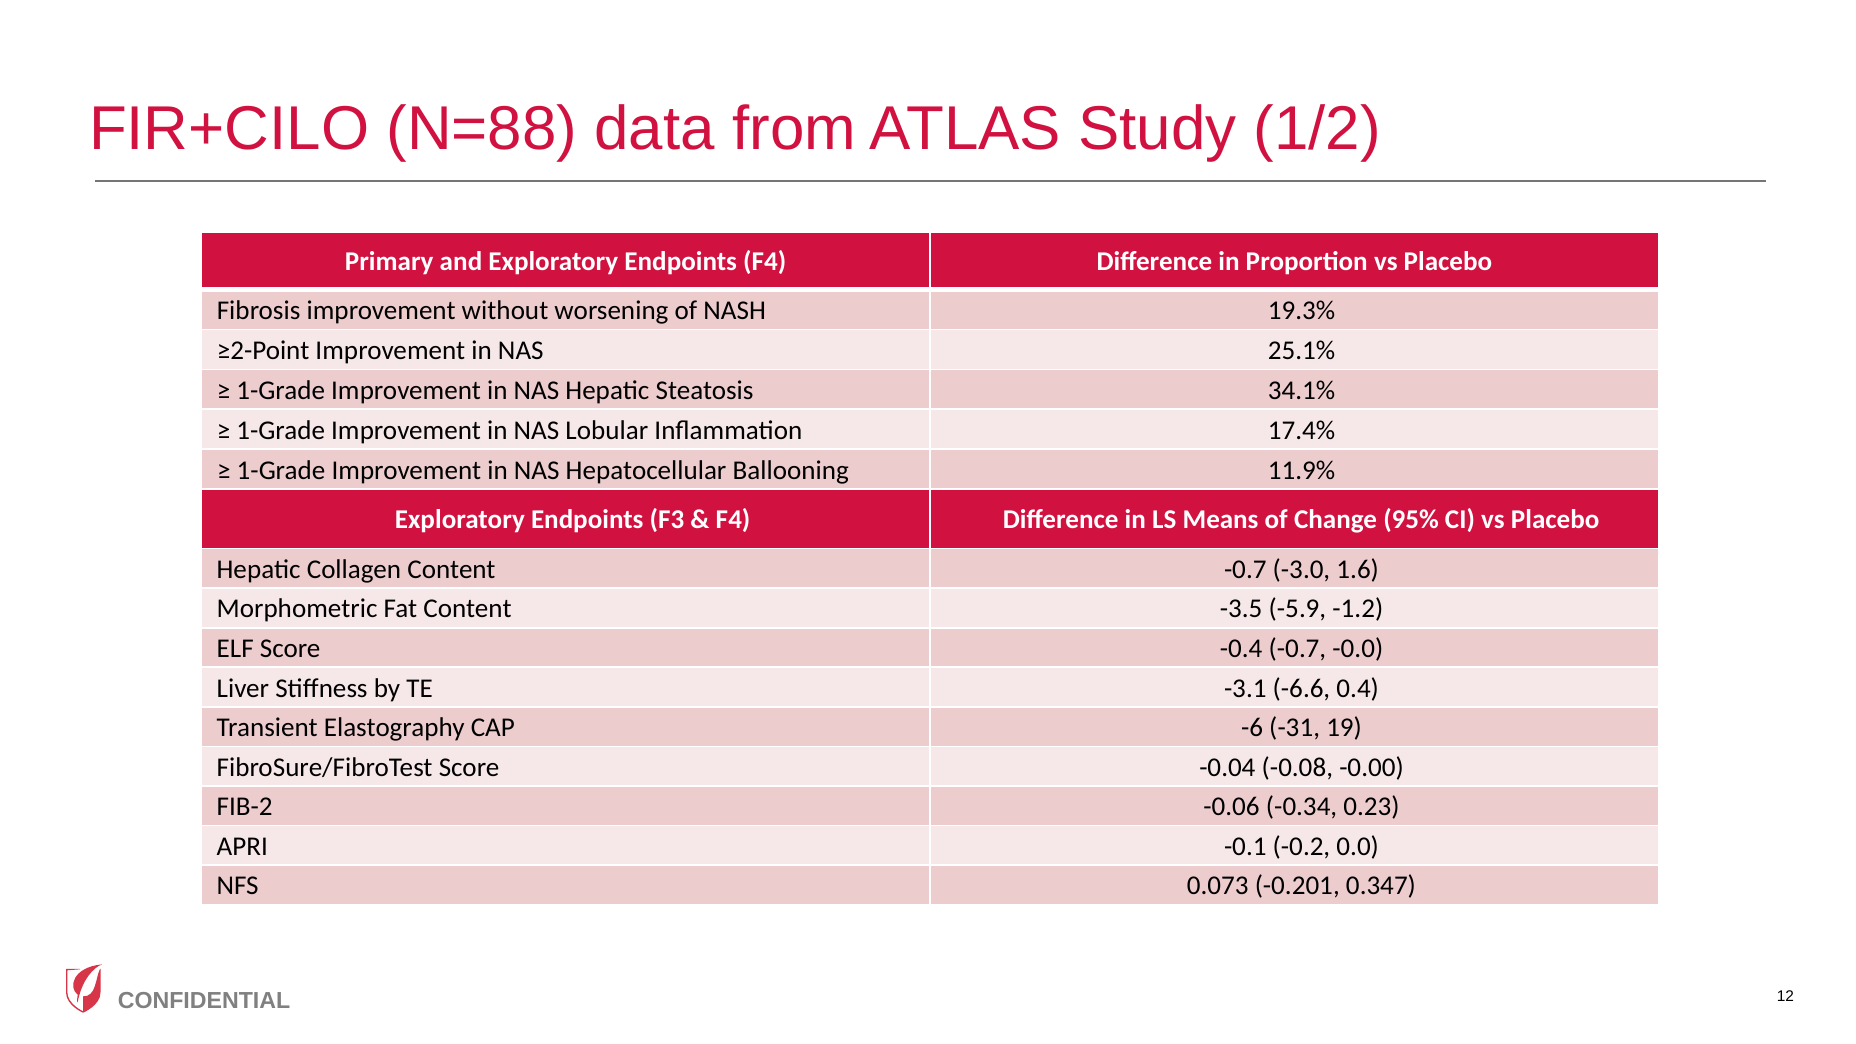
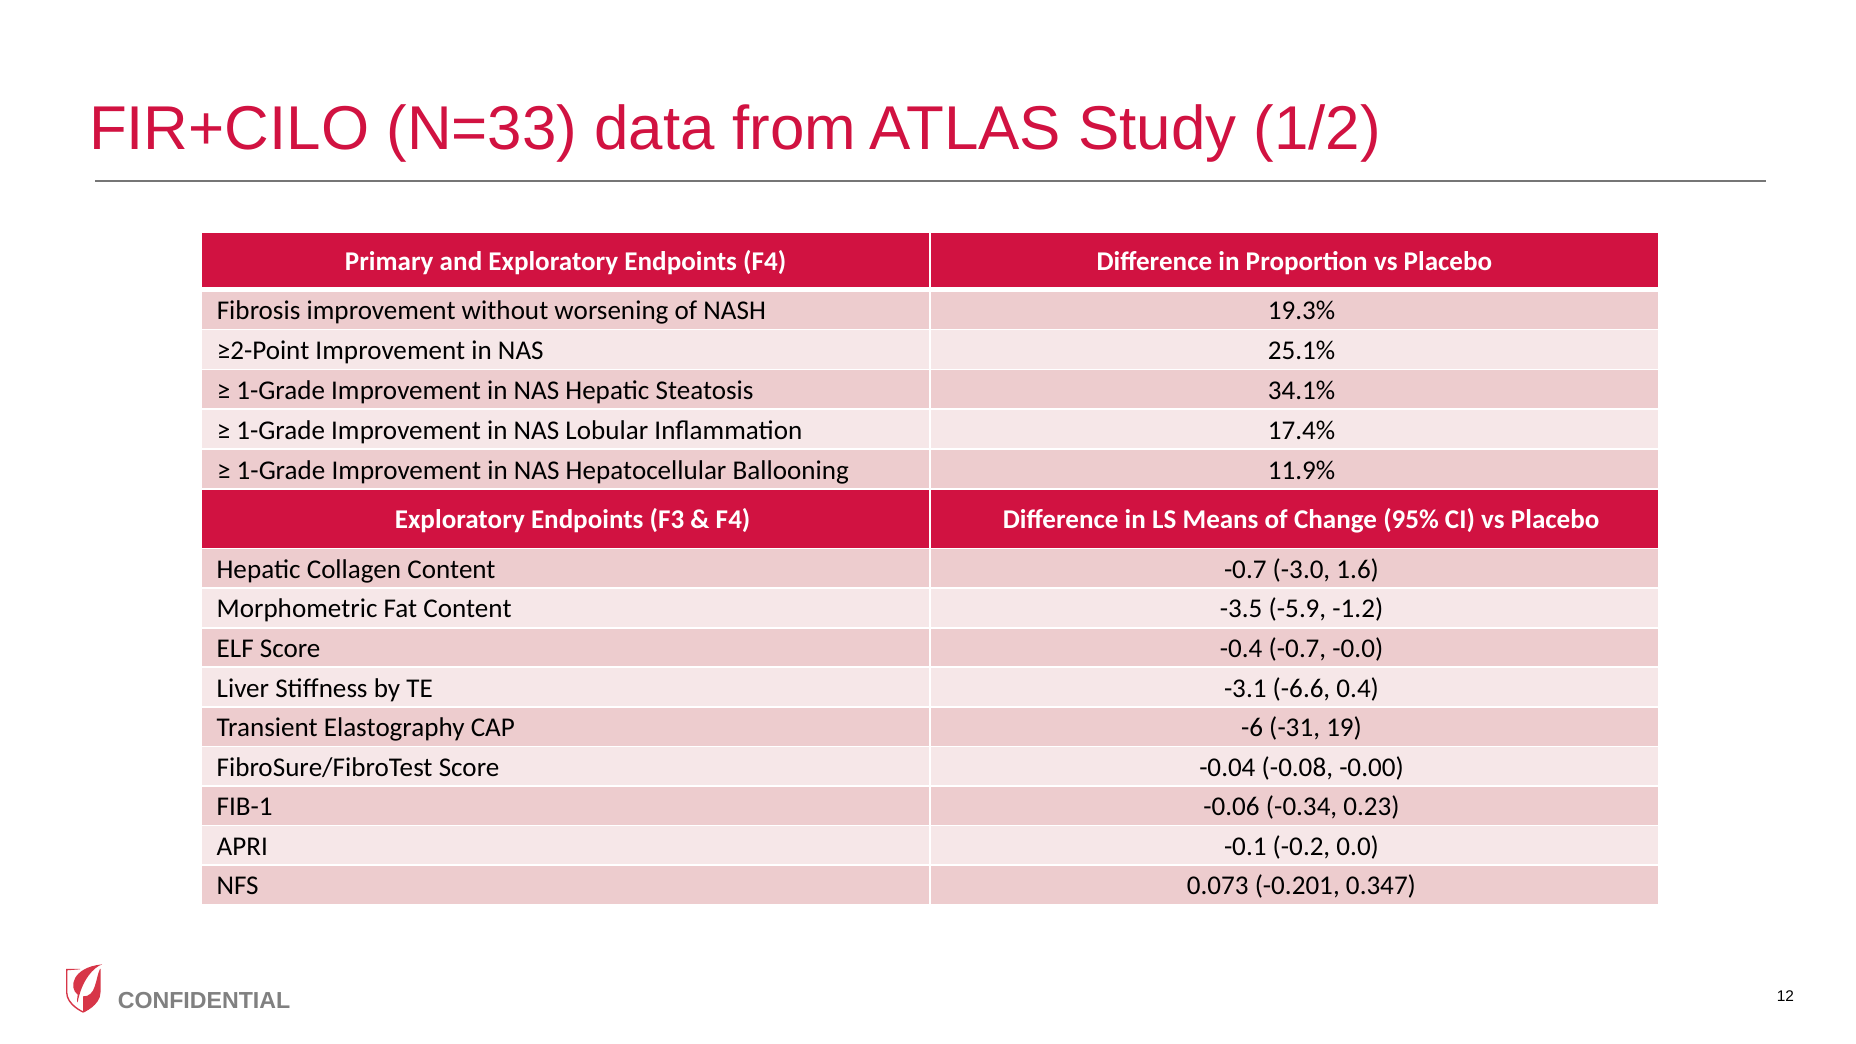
N=88: N=88 -> N=33
FIB-2: FIB-2 -> FIB-1
